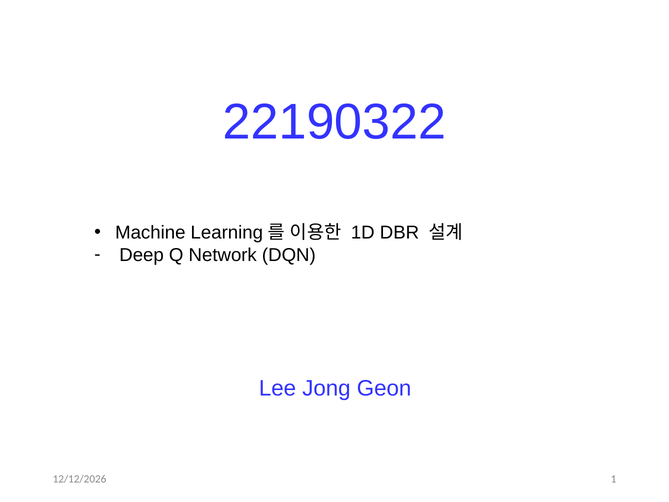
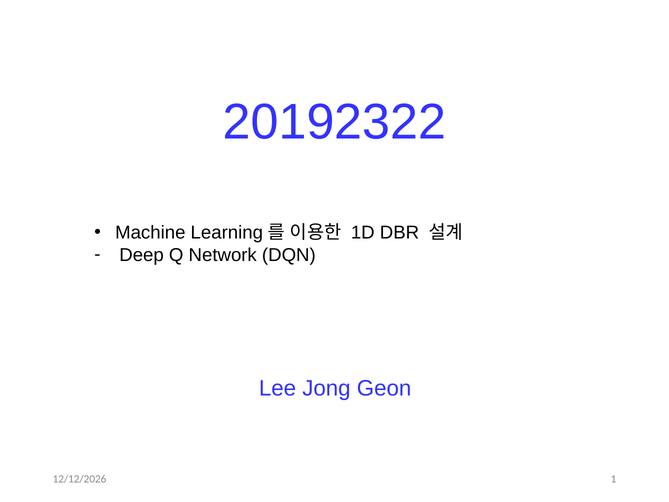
22190322: 22190322 -> 20192322
